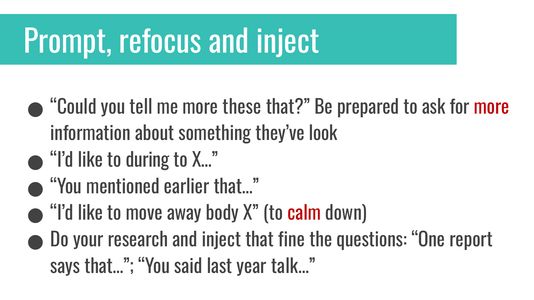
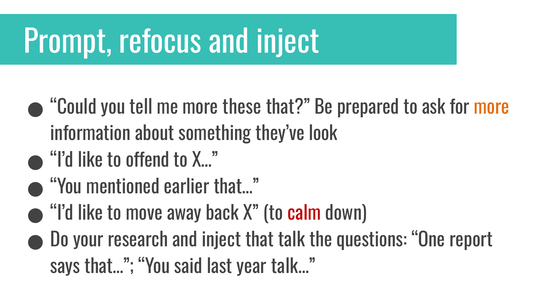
more at (492, 108) colour: red -> orange
during: during -> offend
body: body -> back
fine: fine -> talk
